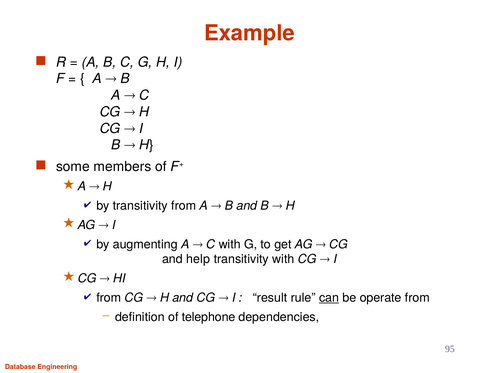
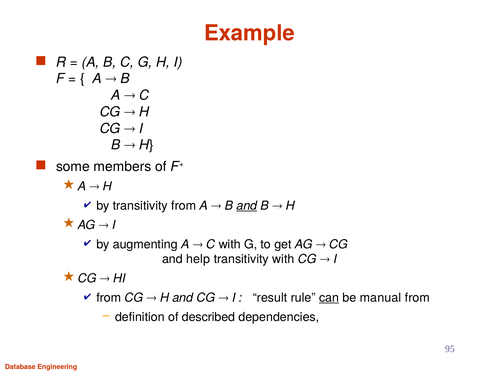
and at (247, 206) underline: none -> present
operate: operate -> manual
telephone: telephone -> described
